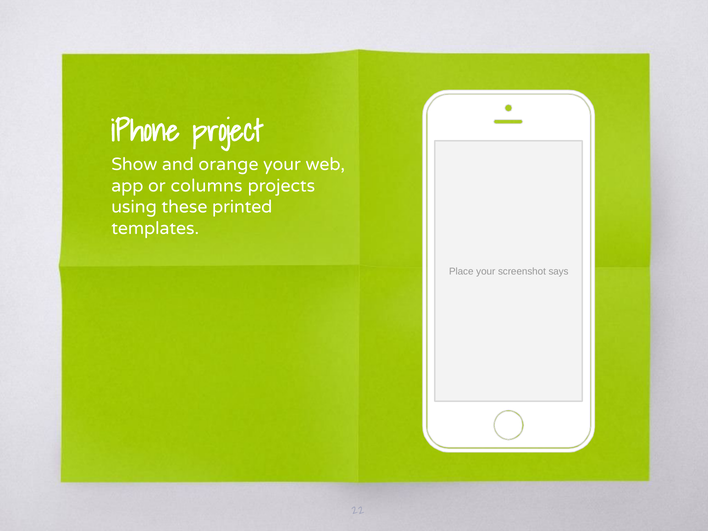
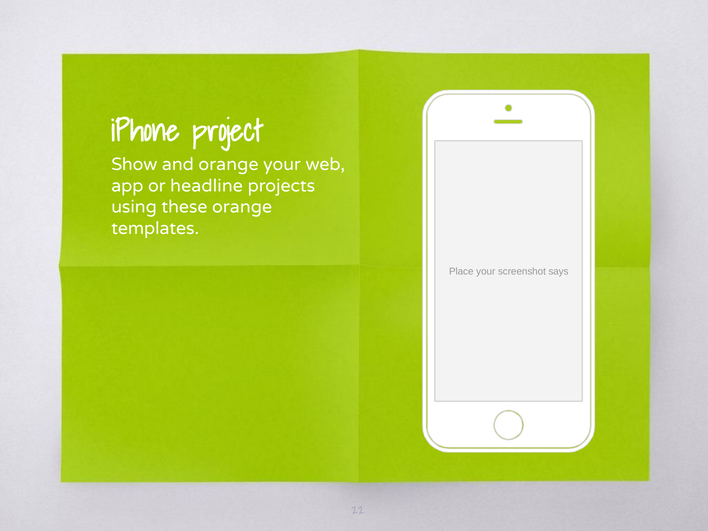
columns: columns -> headline
these printed: printed -> orange
